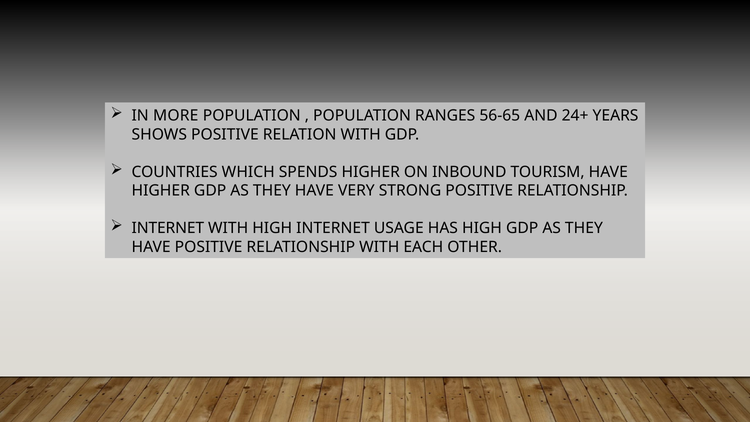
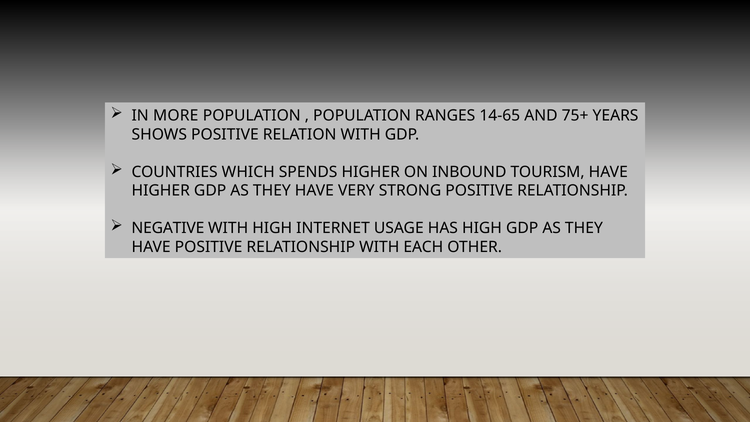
56-65: 56-65 -> 14-65
24+: 24+ -> 75+
INTERNET at (168, 228): INTERNET -> NEGATIVE
